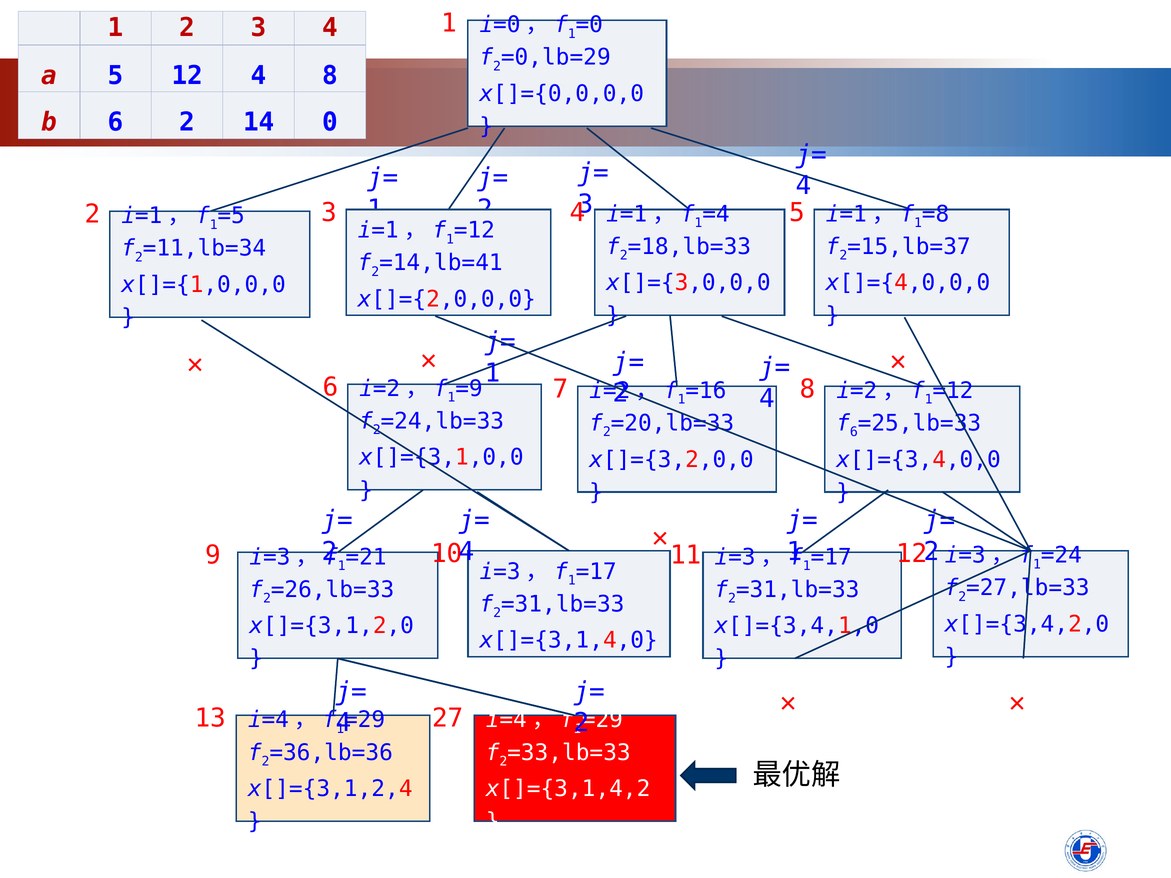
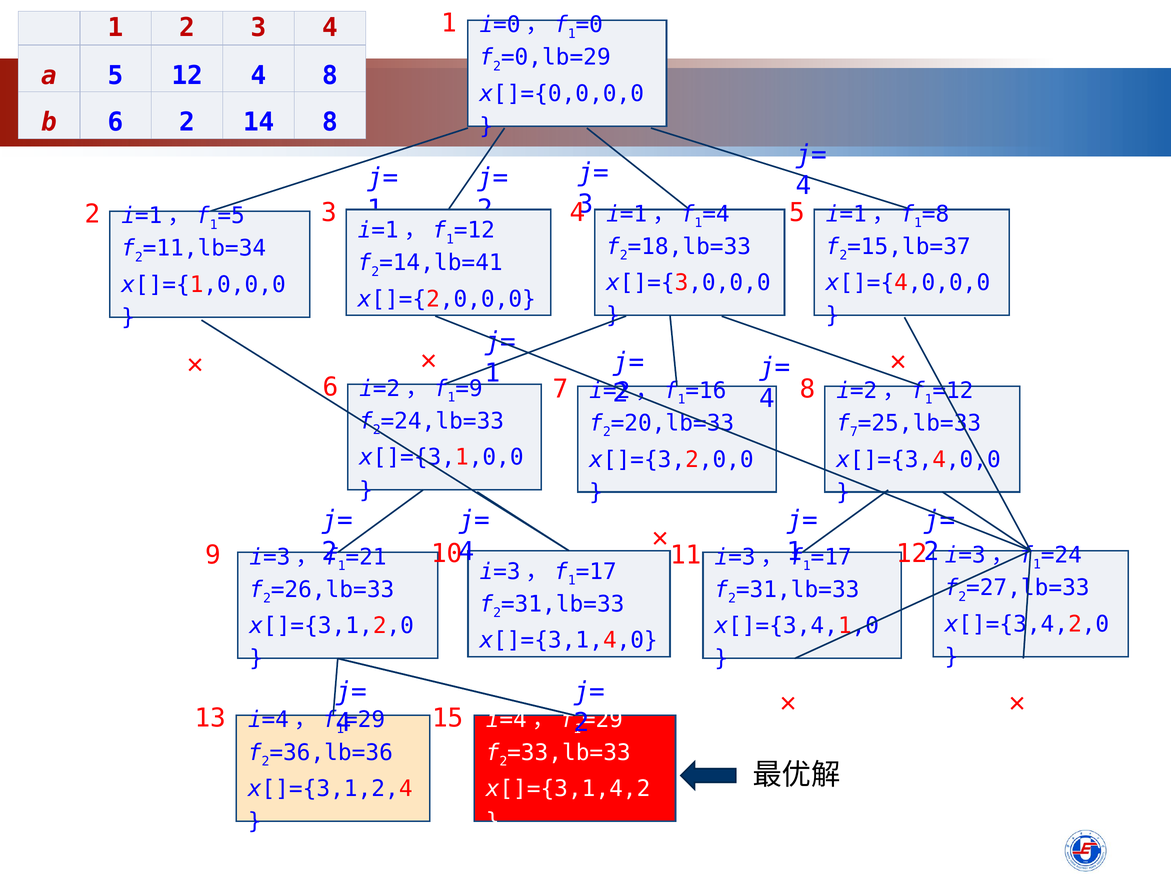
14 0: 0 -> 8
6 at (854, 432): 6 -> 7
27: 27 -> 15
